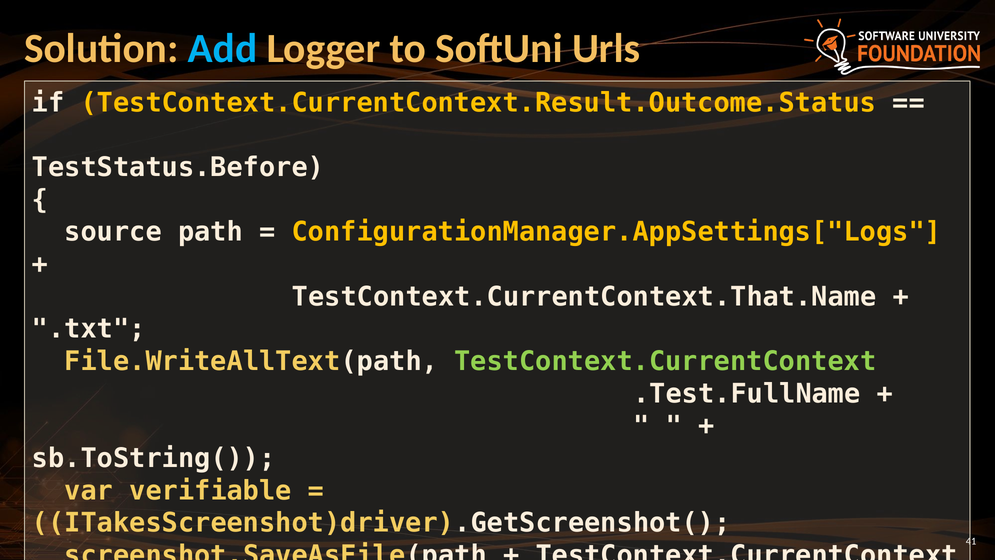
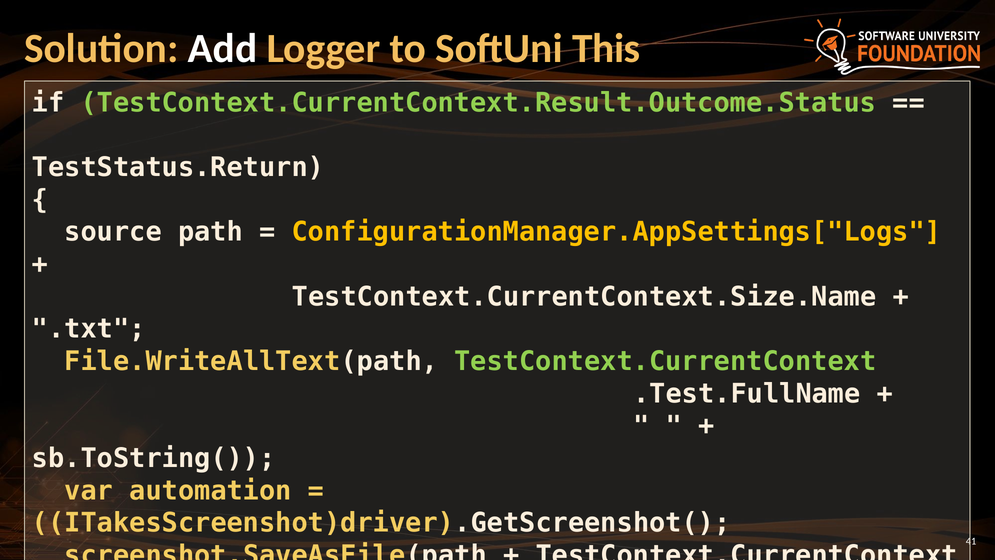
Add colour: light blue -> white
Urls: Urls -> This
TestContext.CurrentContext.Result.Outcome.Status colour: yellow -> light green
TestStatus.Before: TestStatus.Before -> TestStatus.Return
TestContext.CurrentContext.That.Name: TestContext.CurrentContext.That.Name -> TestContext.CurrentContext.Size.Name
verifiable: verifiable -> automation
